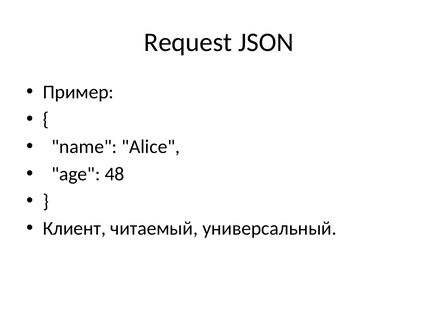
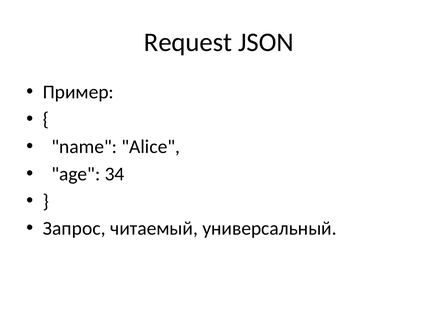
48: 48 -> 34
Клиент: Клиент -> Запрос
